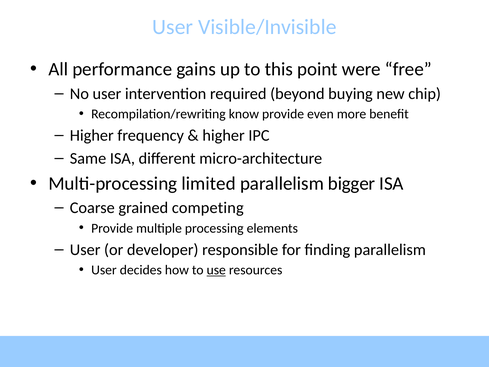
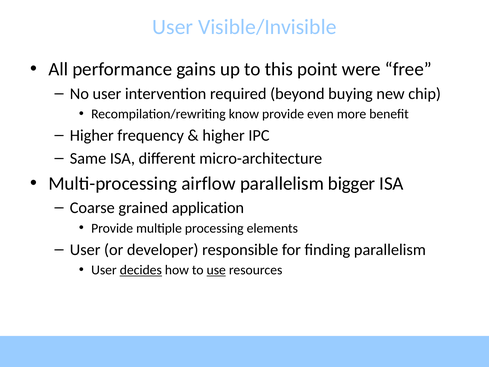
limited: limited -> airflow
competing: competing -> application
decides underline: none -> present
